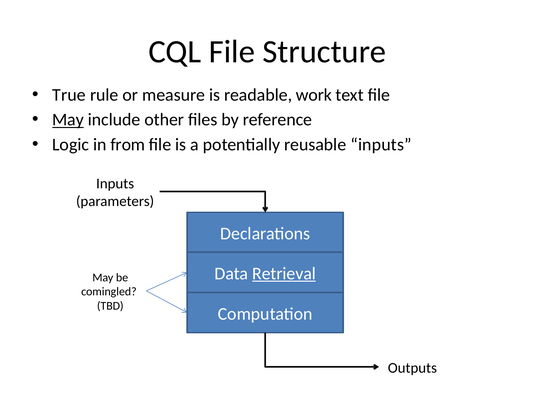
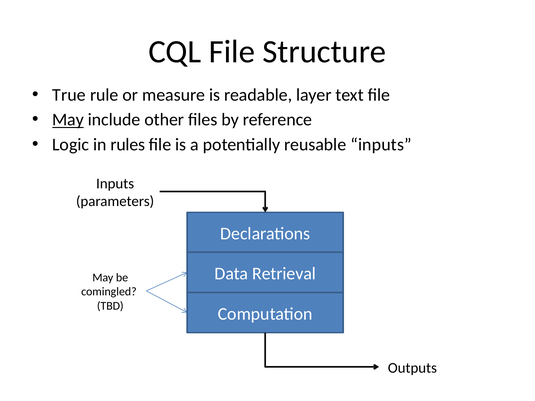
work: work -> layer
from: from -> rules
Retrieval underline: present -> none
